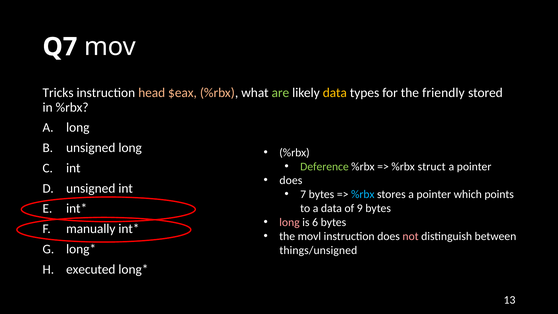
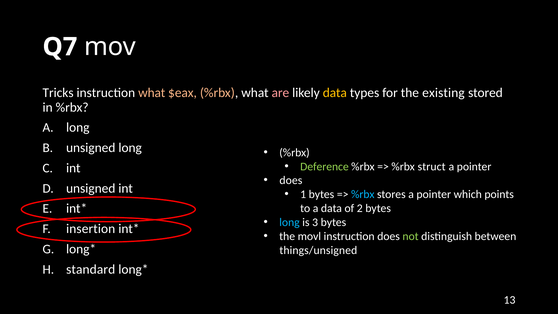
instruction head: head -> what
are colour: light green -> pink
friendly: friendly -> existing
7: 7 -> 1
9: 9 -> 2
long at (290, 222) colour: pink -> light blue
6: 6 -> 3
manually: manually -> insertion
not colour: pink -> light green
executed: executed -> standard
